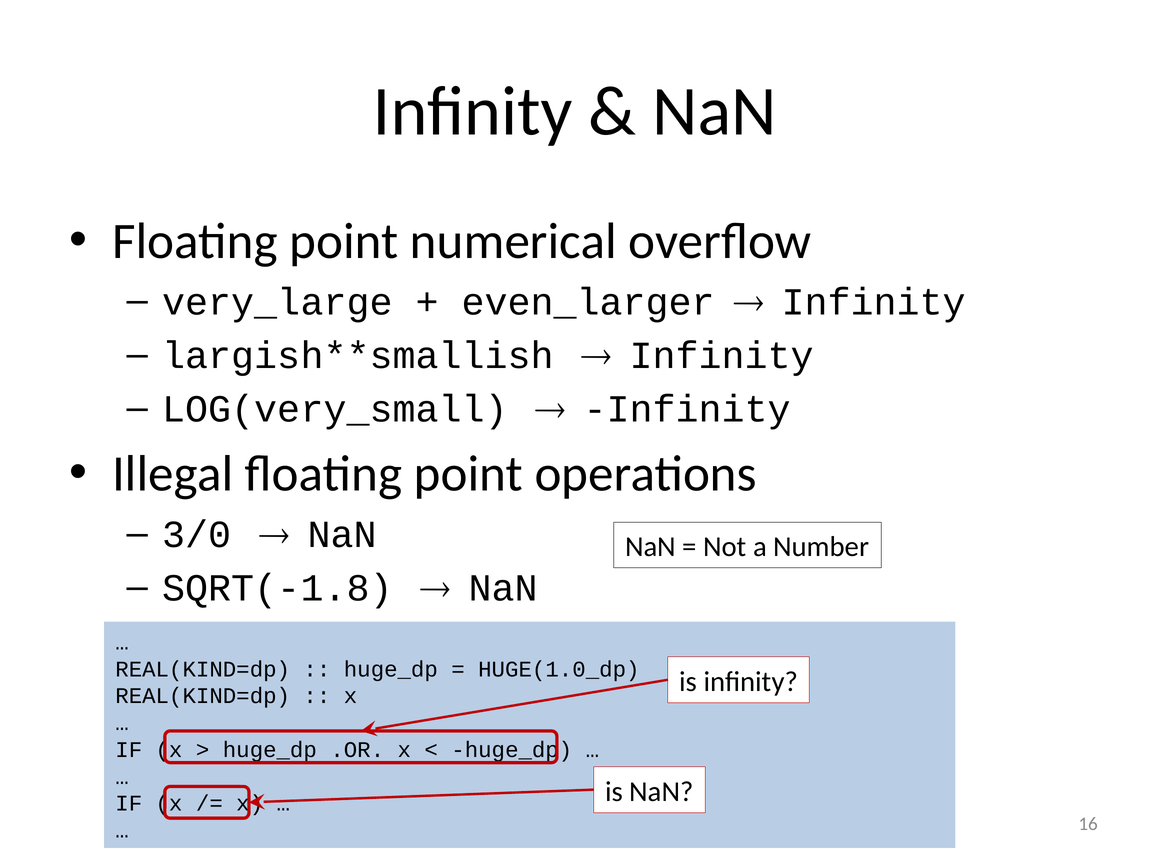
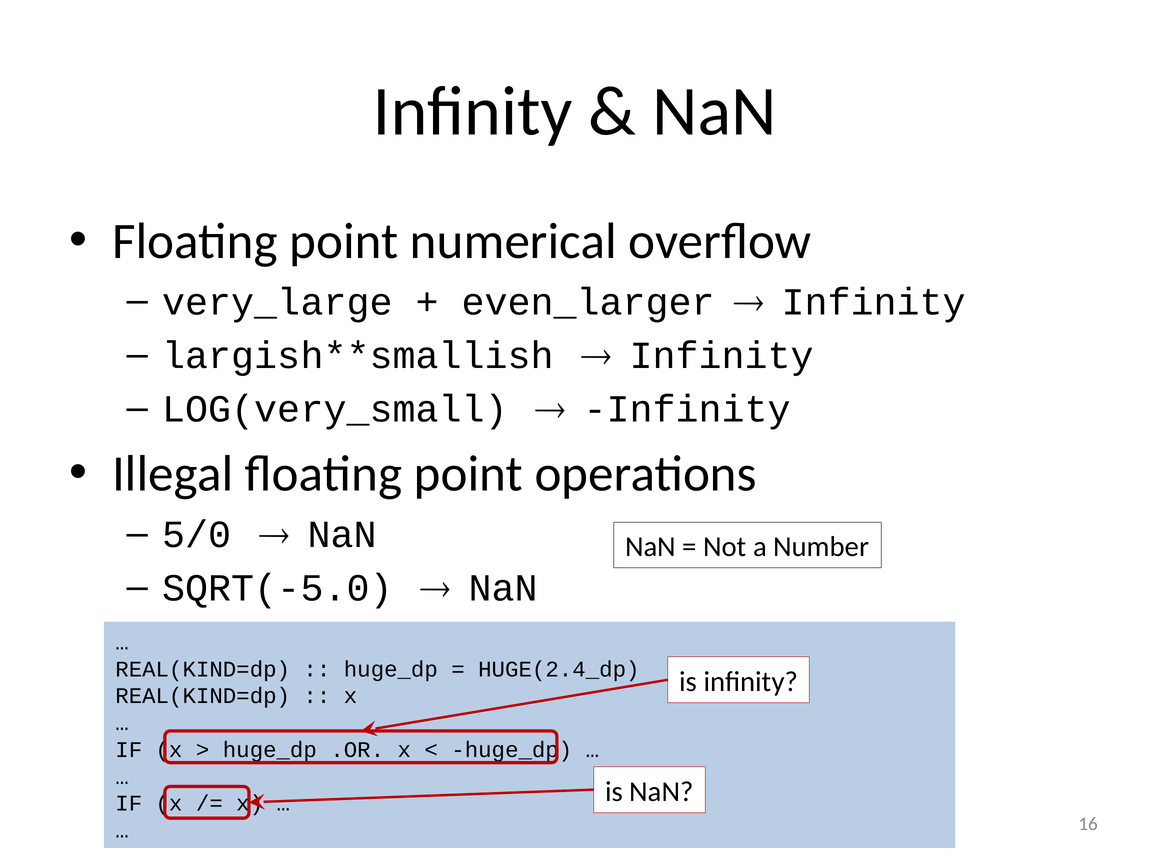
3/0: 3/0 -> 5/0
SQRT(-1.8: SQRT(-1.8 -> SQRT(-5.0
HUGE(1.0_dp: HUGE(1.0_dp -> HUGE(2.4_dp
